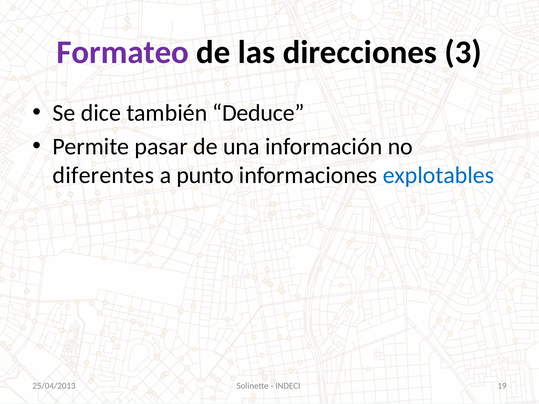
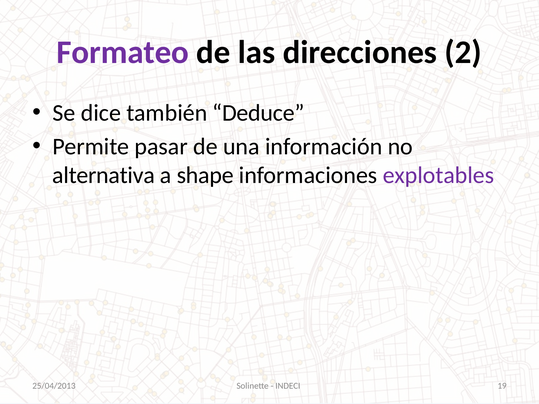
3: 3 -> 2
diferentes: diferentes -> alternativa
punto: punto -> shape
explotables colour: blue -> purple
